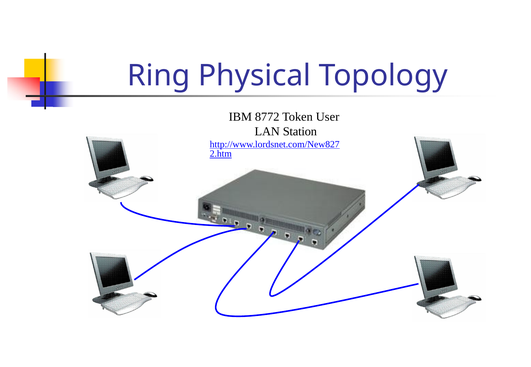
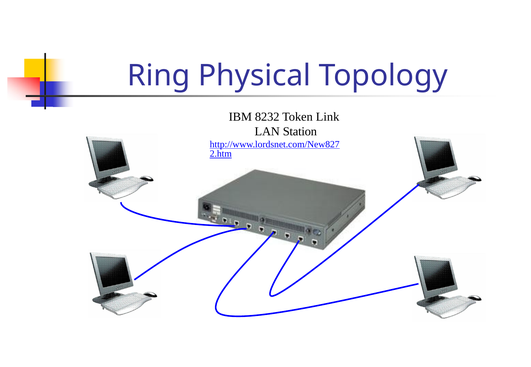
8772: 8772 -> 8232
User: User -> Link
